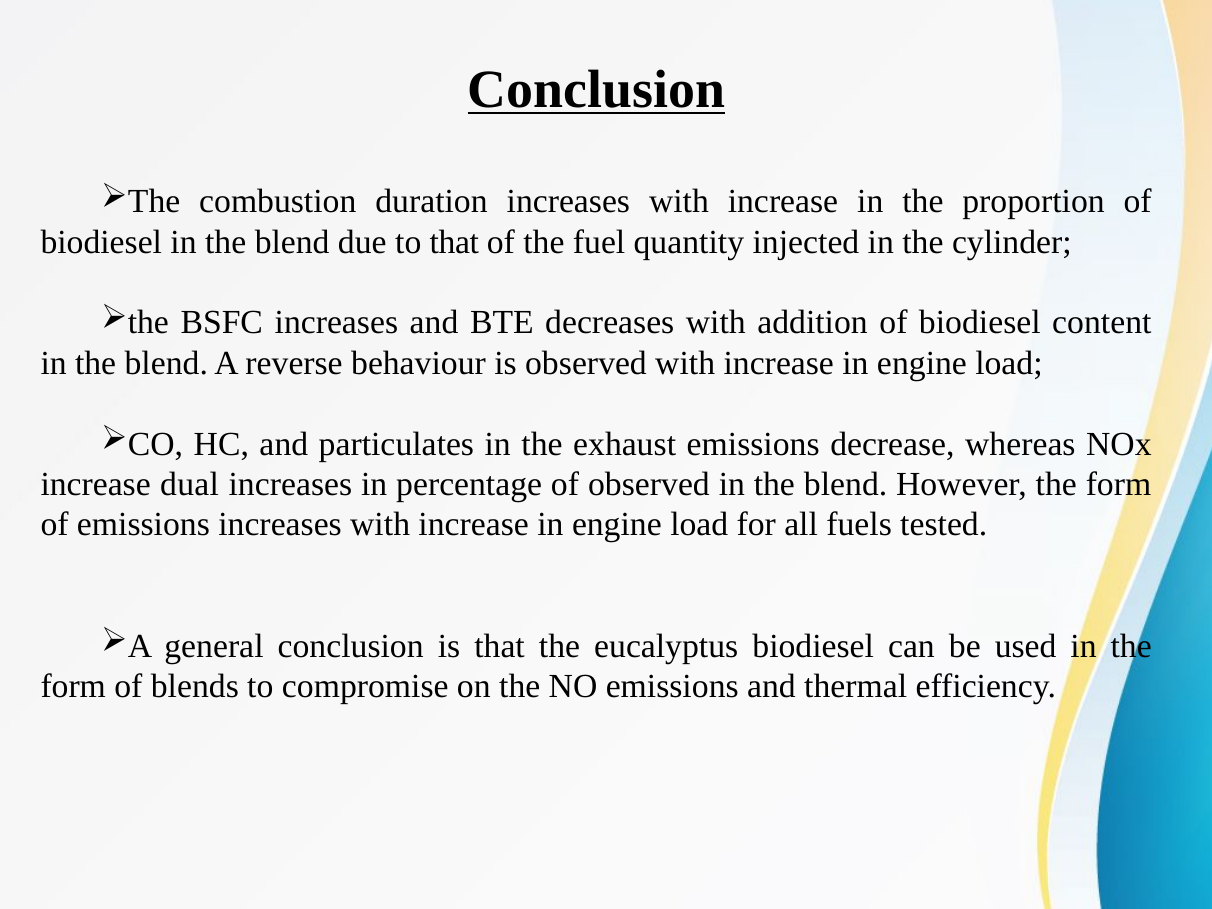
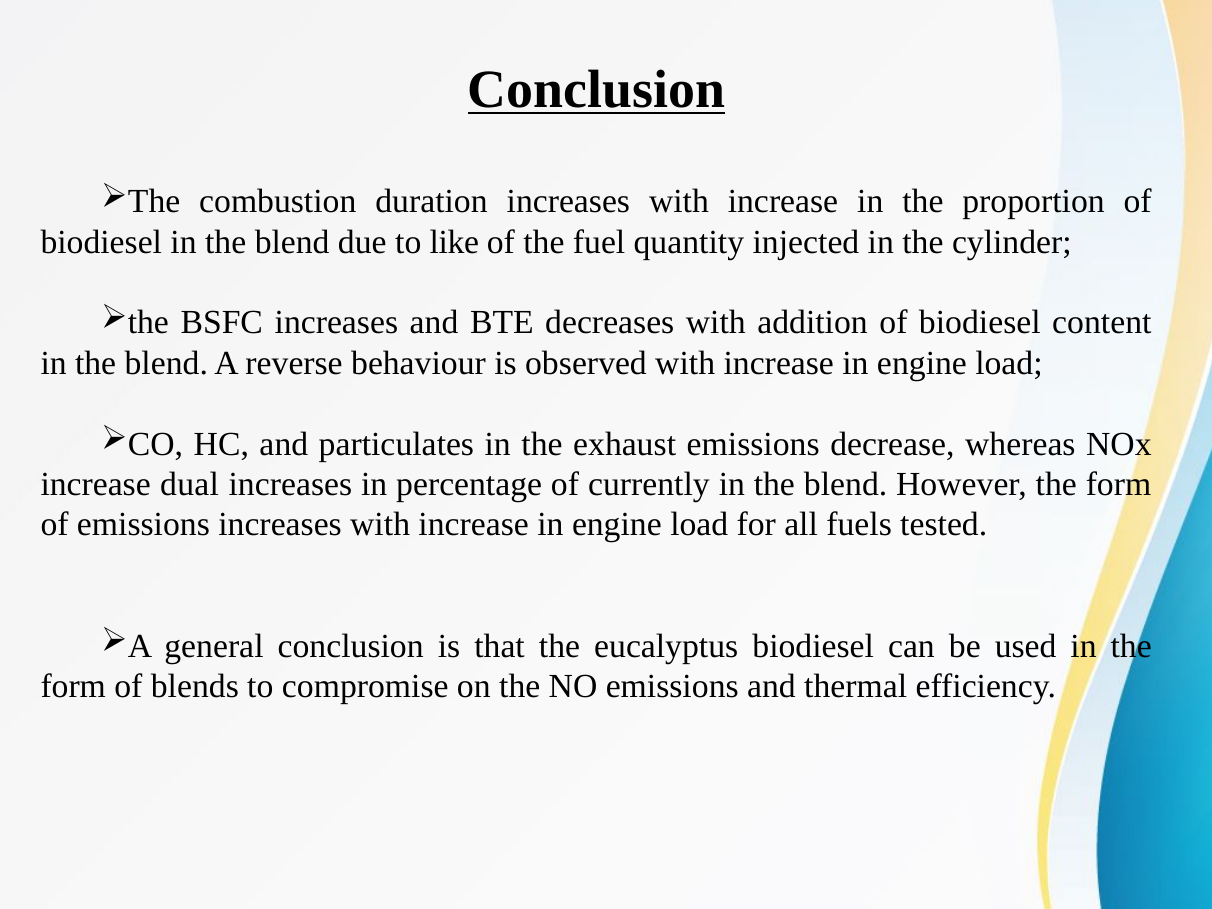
to that: that -> like
of observed: observed -> currently
